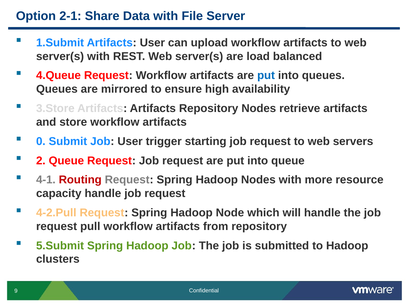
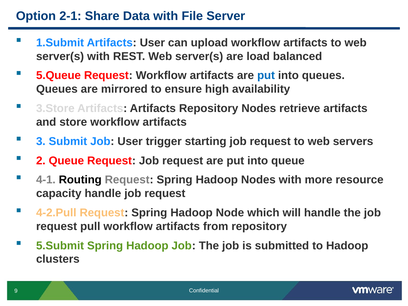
4.Queue: 4.Queue -> 5.Queue
0: 0 -> 3
Routing colour: red -> black
